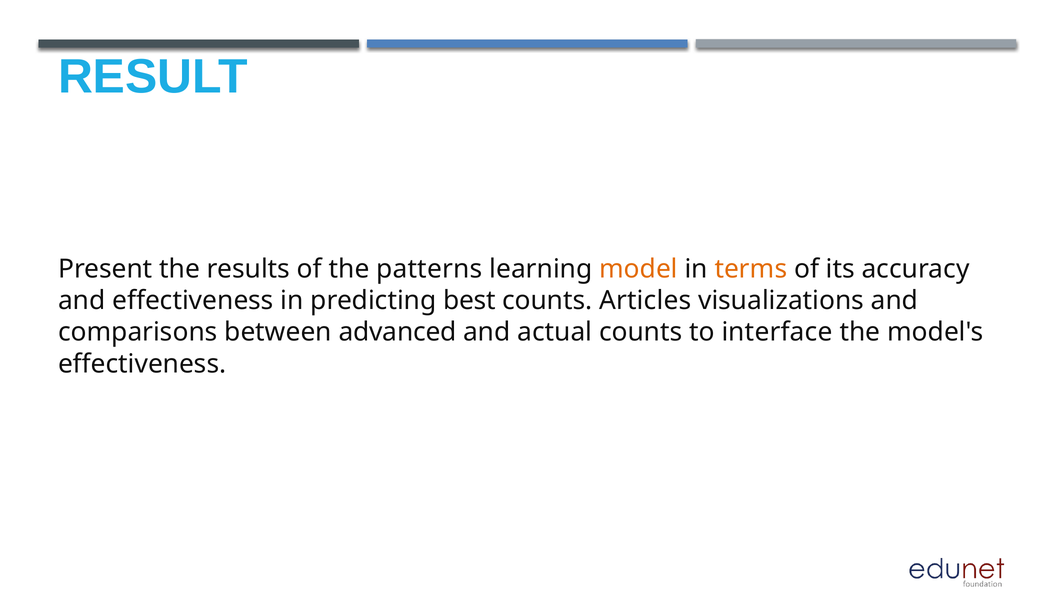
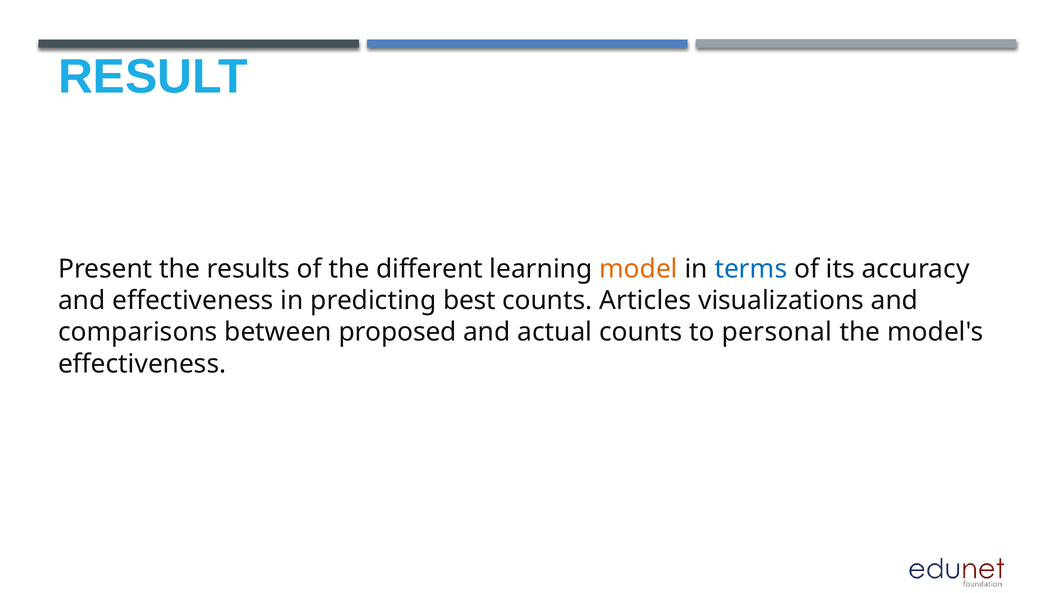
patterns: patterns -> different
terms colour: orange -> blue
advanced: advanced -> proposed
interface: interface -> personal
